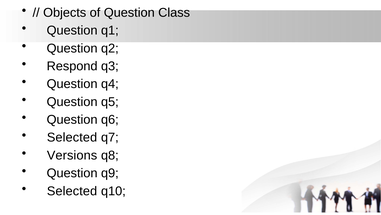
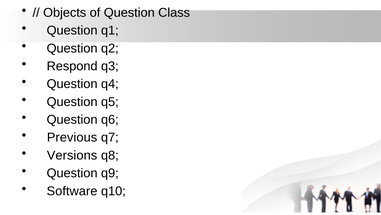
Selected at (72, 137): Selected -> Previous
Selected at (72, 190): Selected -> Software
